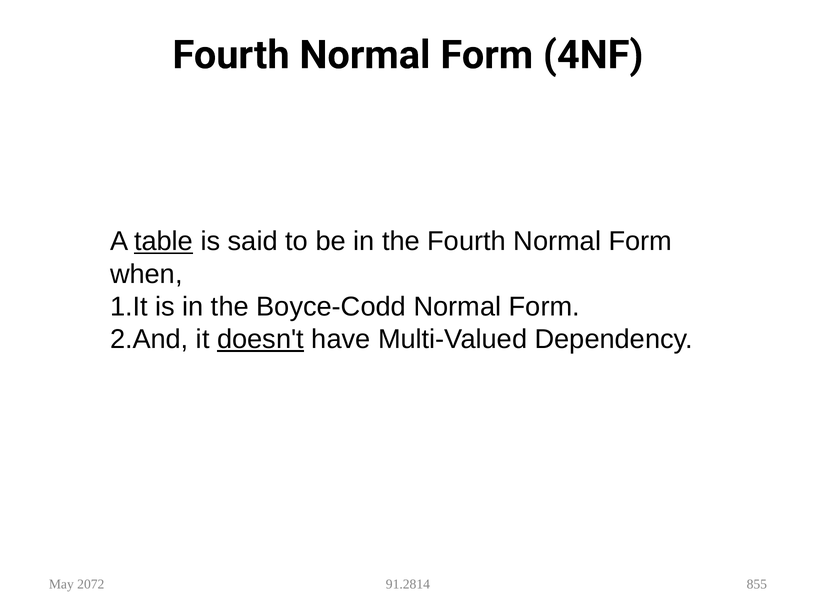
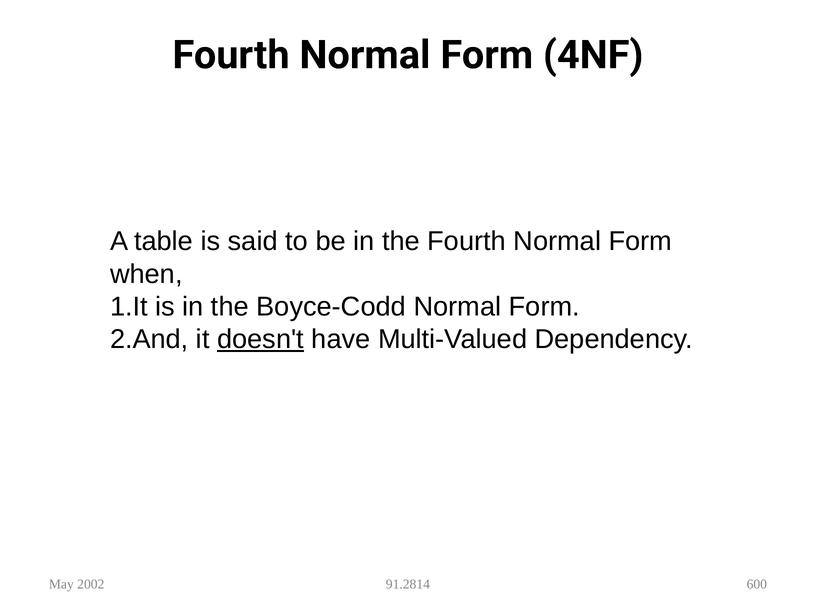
table underline: present -> none
2072: 2072 -> 2002
855: 855 -> 600
